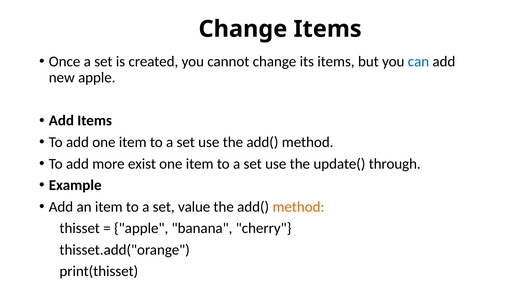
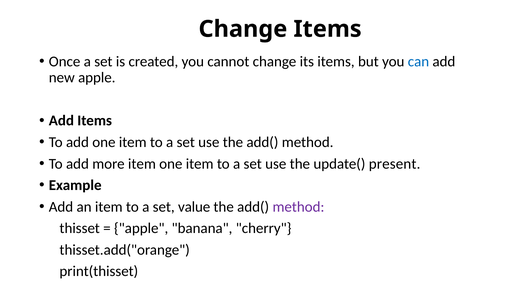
more exist: exist -> item
through: through -> present
method at (298, 207) colour: orange -> purple
